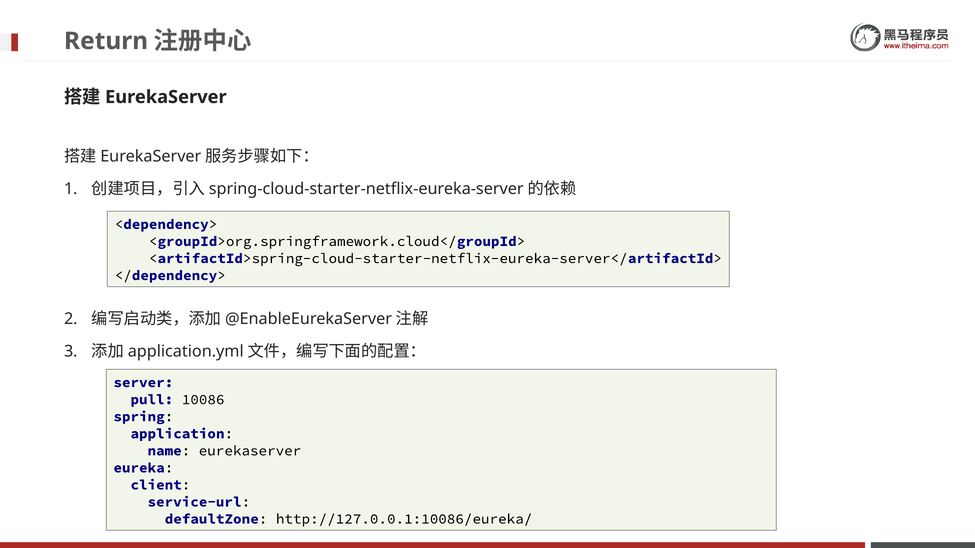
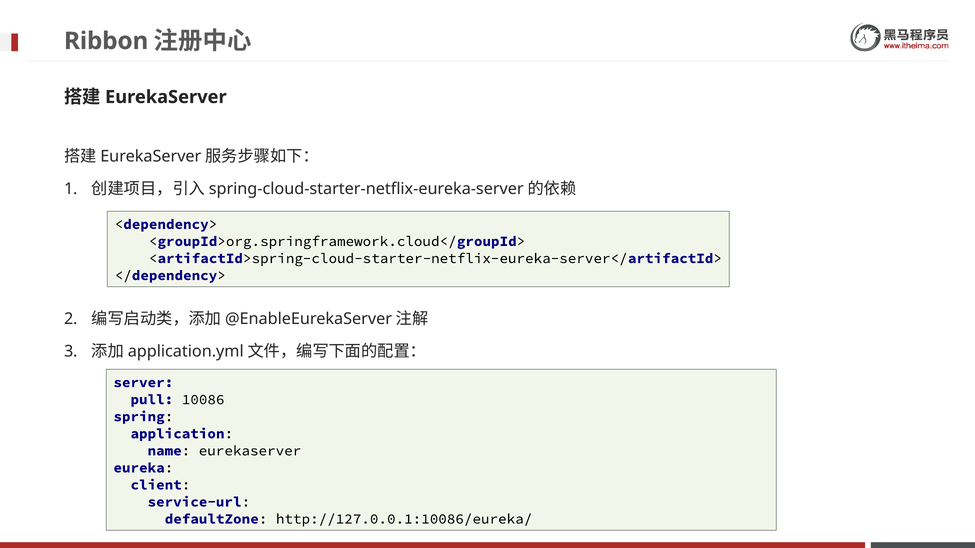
Return: Return -> Ribbon
